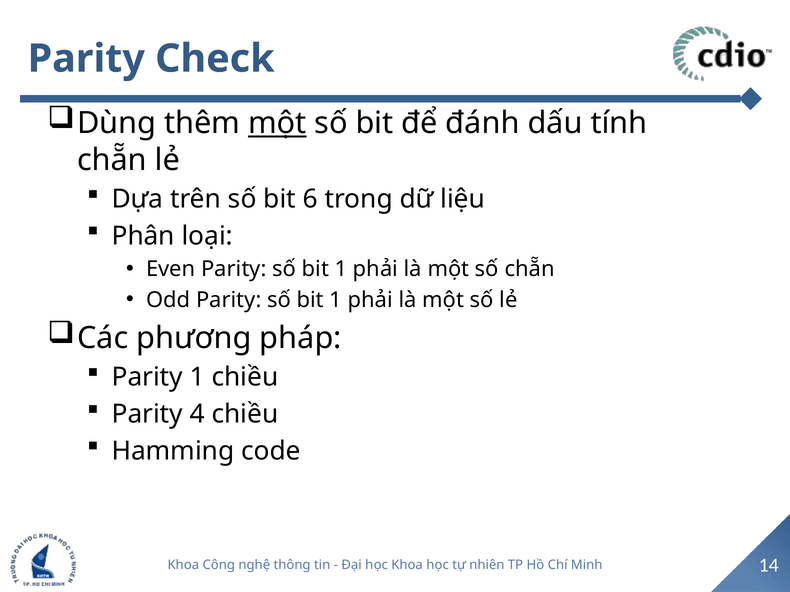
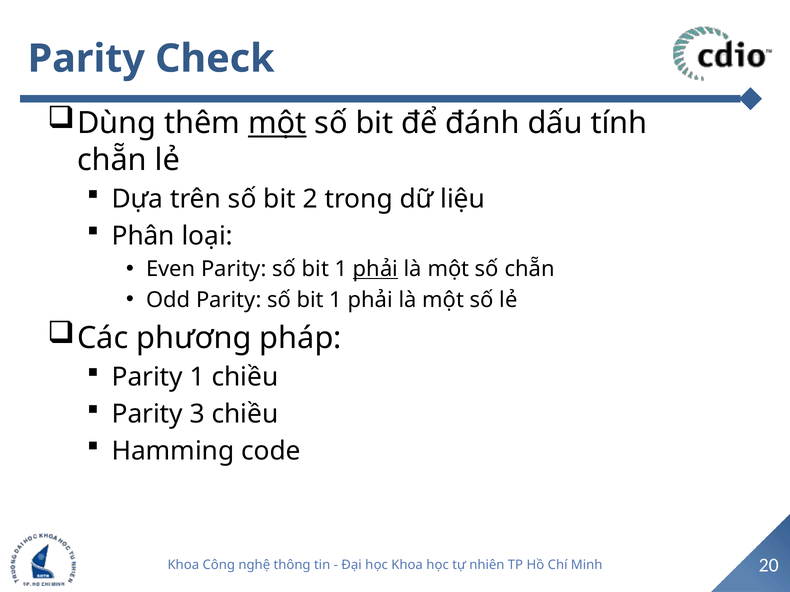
6: 6 -> 2
phải at (376, 269) underline: none -> present
4: 4 -> 3
14: 14 -> 20
